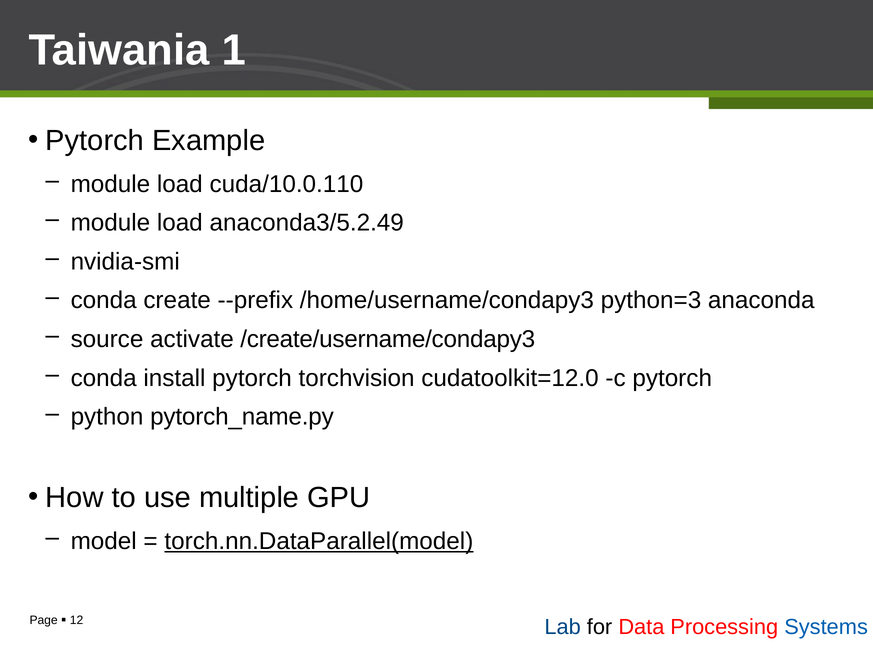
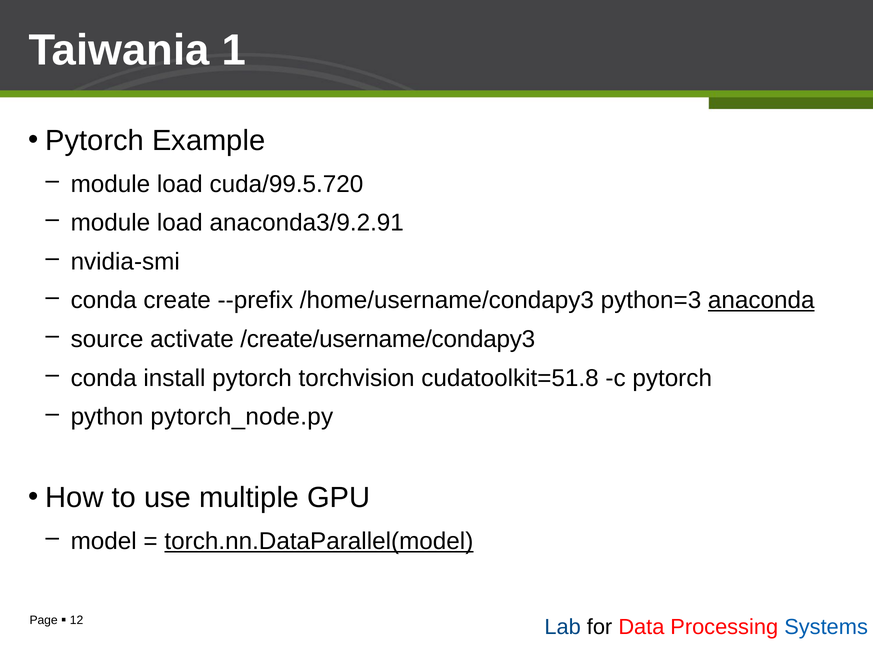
cuda/10.0.110: cuda/10.0.110 -> cuda/99.5.720
anaconda3/5.2.49: anaconda3/5.2.49 -> anaconda3/9.2.91
anaconda underline: none -> present
cudatoolkit=12.0: cudatoolkit=12.0 -> cudatoolkit=51.8
pytorch_name.py: pytorch_name.py -> pytorch_node.py
